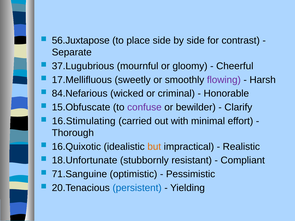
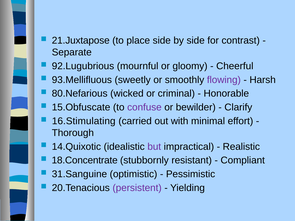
56.Juxtapose: 56.Juxtapose -> 21.Juxtapose
37.Lugubrious: 37.Lugubrious -> 92.Lugubrious
17.Mellifluous: 17.Mellifluous -> 93.Mellifluous
84.Nefarious: 84.Nefarious -> 80.Nefarious
16.Quixotic: 16.Quixotic -> 14.Quixotic
but colour: orange -> purple
18.Unfortunate: 18.Unfortunate -> 18.Concentrate
71.Sanguine: 71.Sanguine -> 31.Sanguine
persistent colour: blue -> purple
